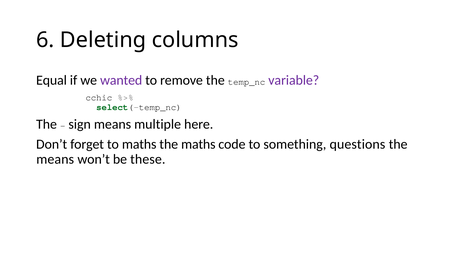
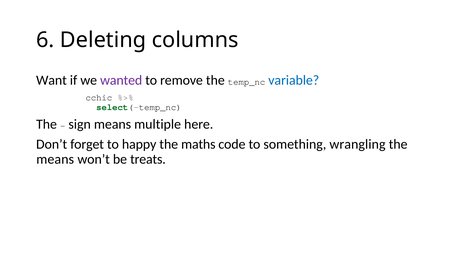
Equal: Equal -> Want
variable colour: purple -> blue
to maths: maths -> happy
questions: questions -> wrangling
these: these -> treats
